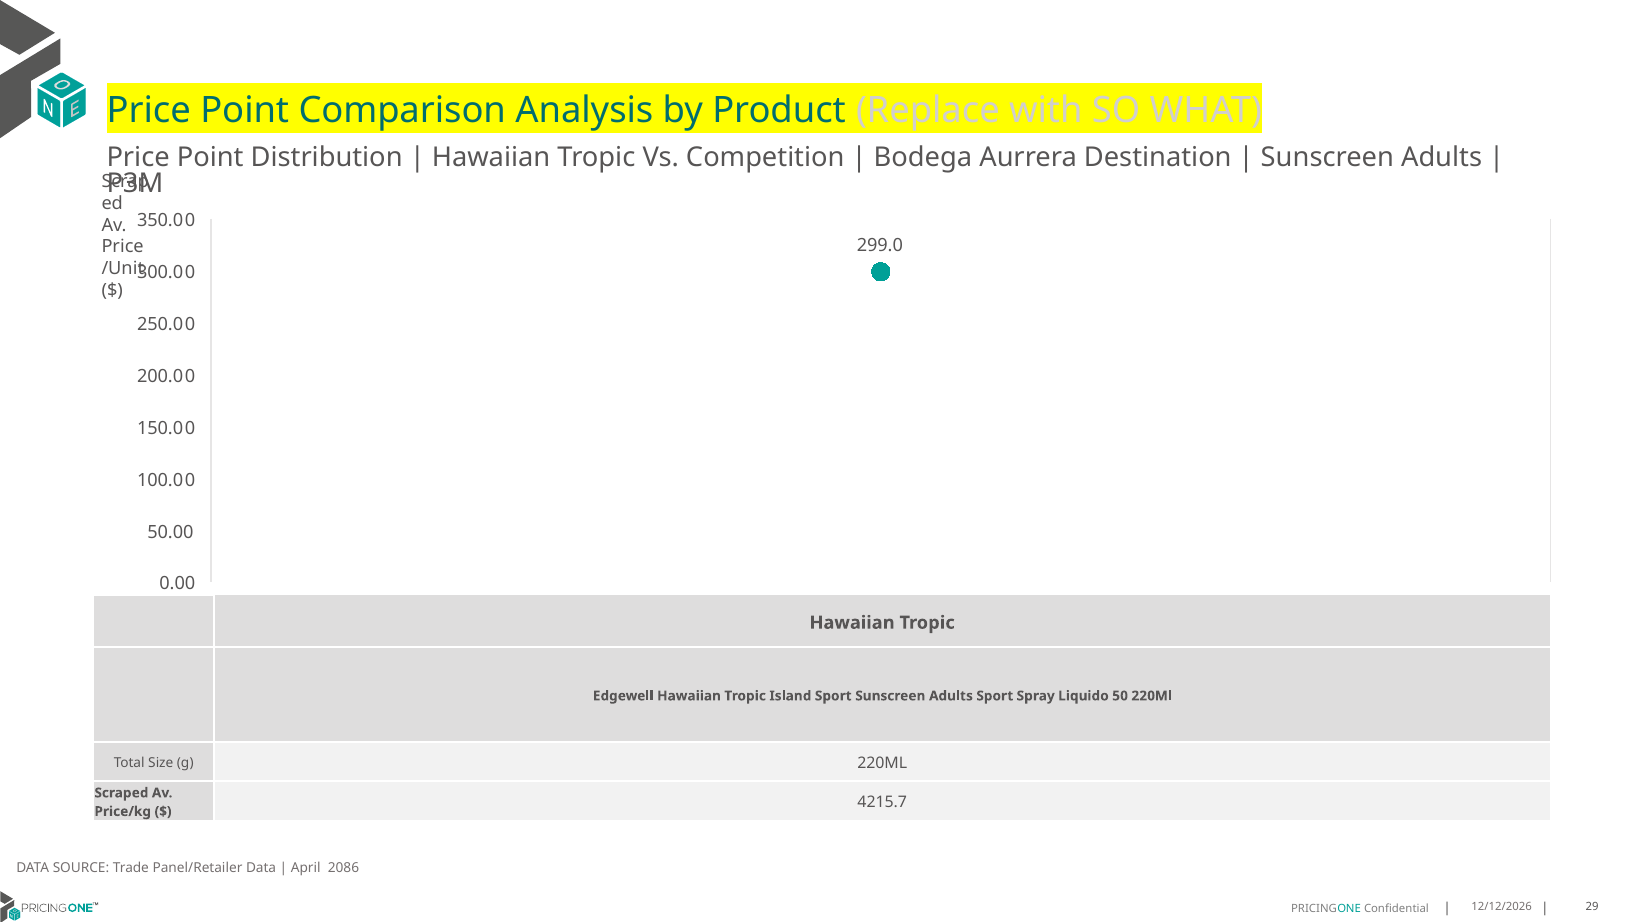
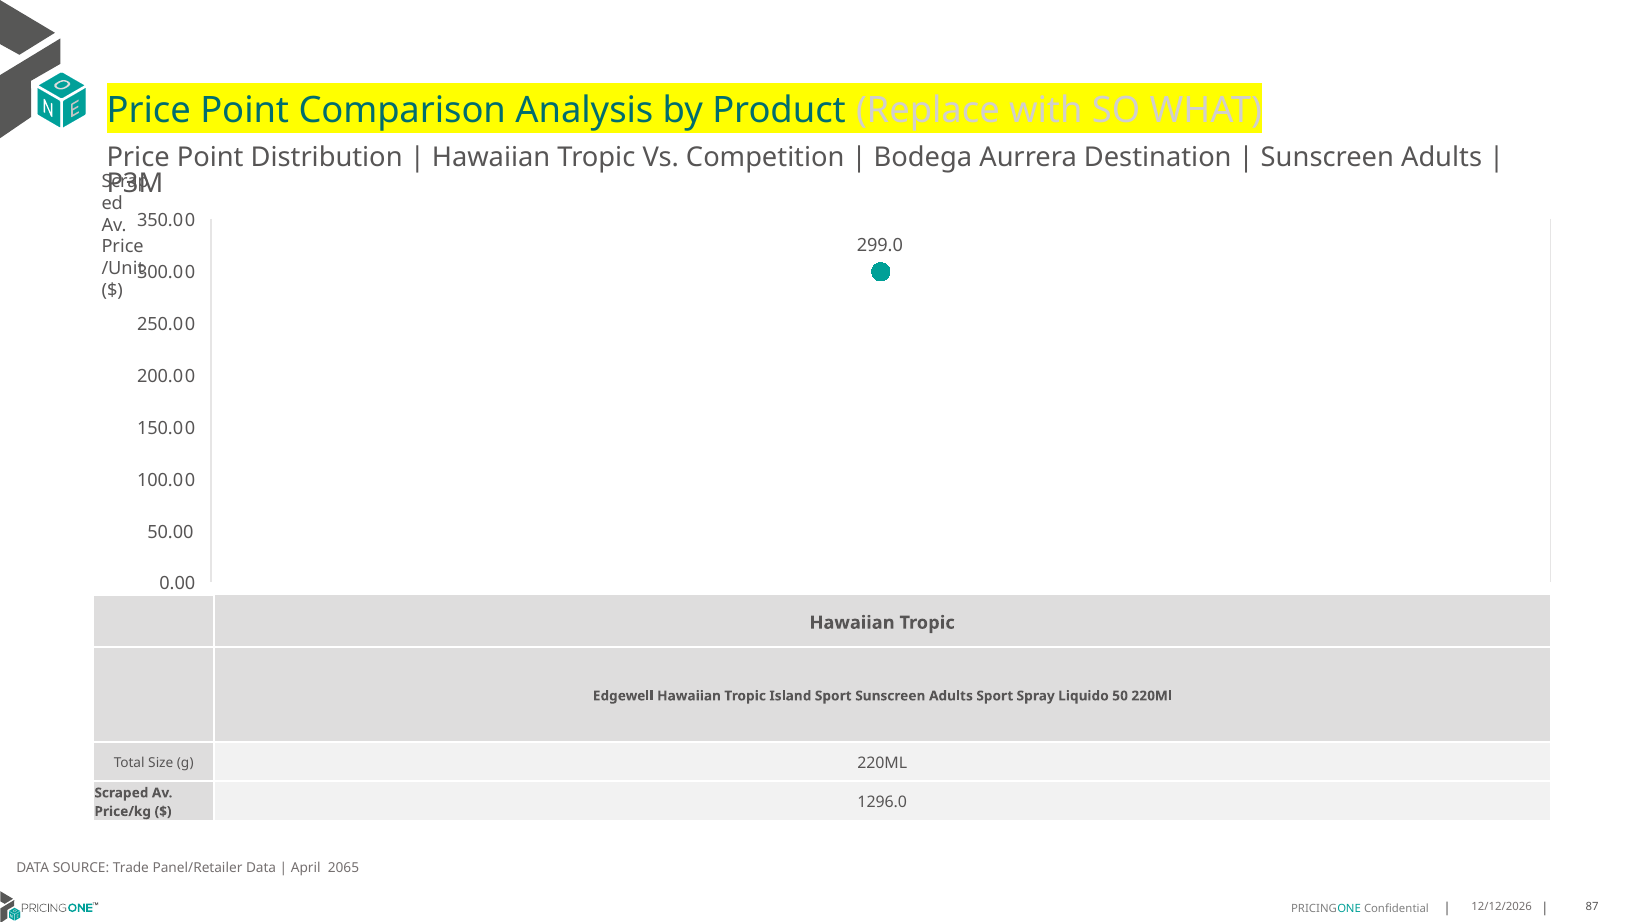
4215.7: 4215.7 -> 1296.0
2086: 2086 -> 2065
29: 29 -> 87
